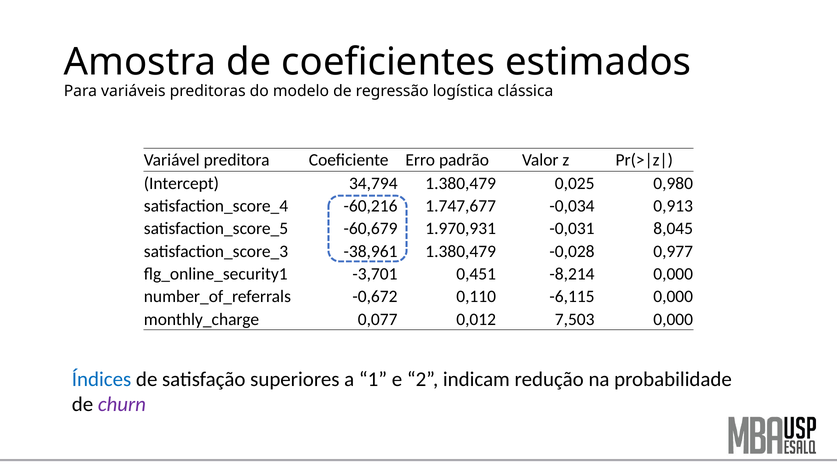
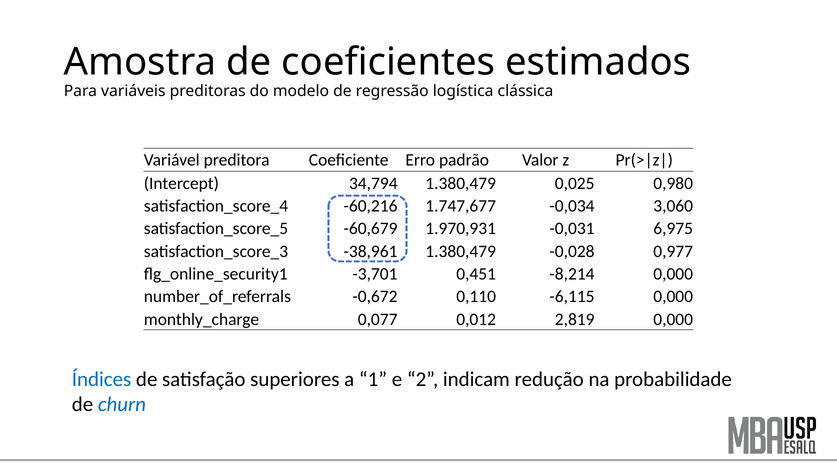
0,913: 0,913 -> 3,060
8,045: 8,045 -> 6,975
7,503: 7,503 -> 2,819
churn colour: purple -> blue
